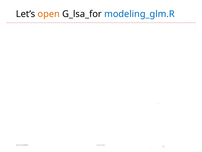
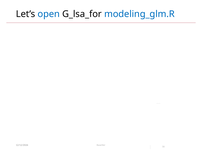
open colour: orange -> blue
